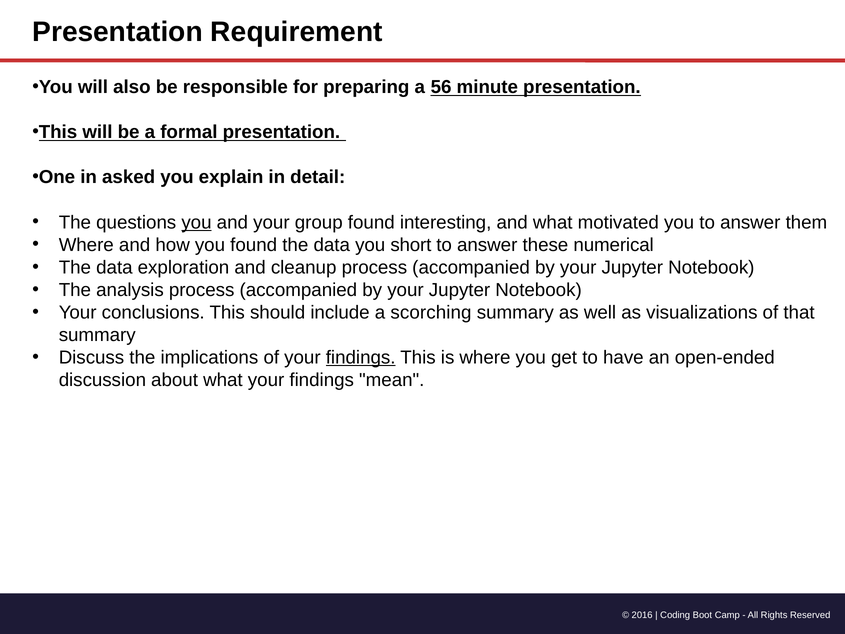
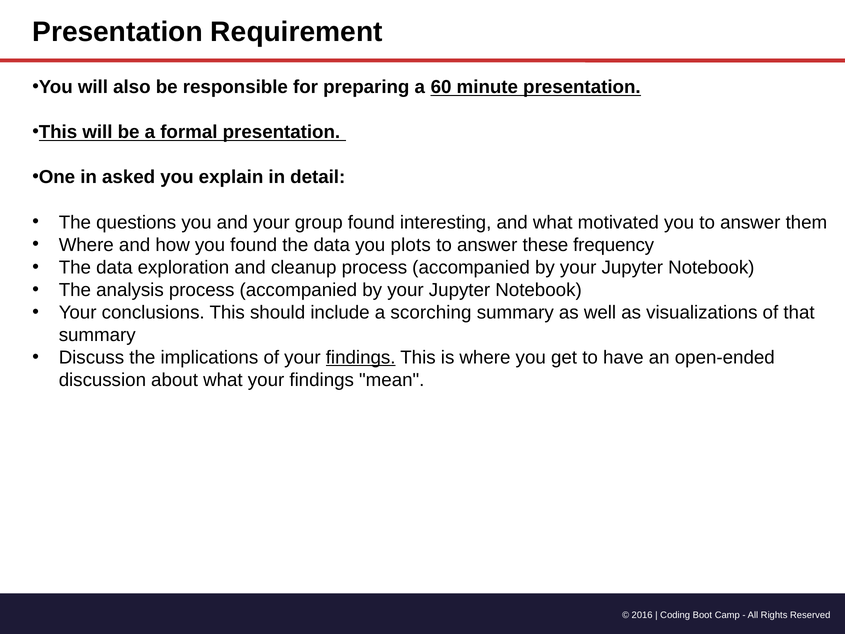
56: 56 -> 60
you at (196, 222) underline: present -> none
short: short -> plots
numerical: numerical -> frequency
